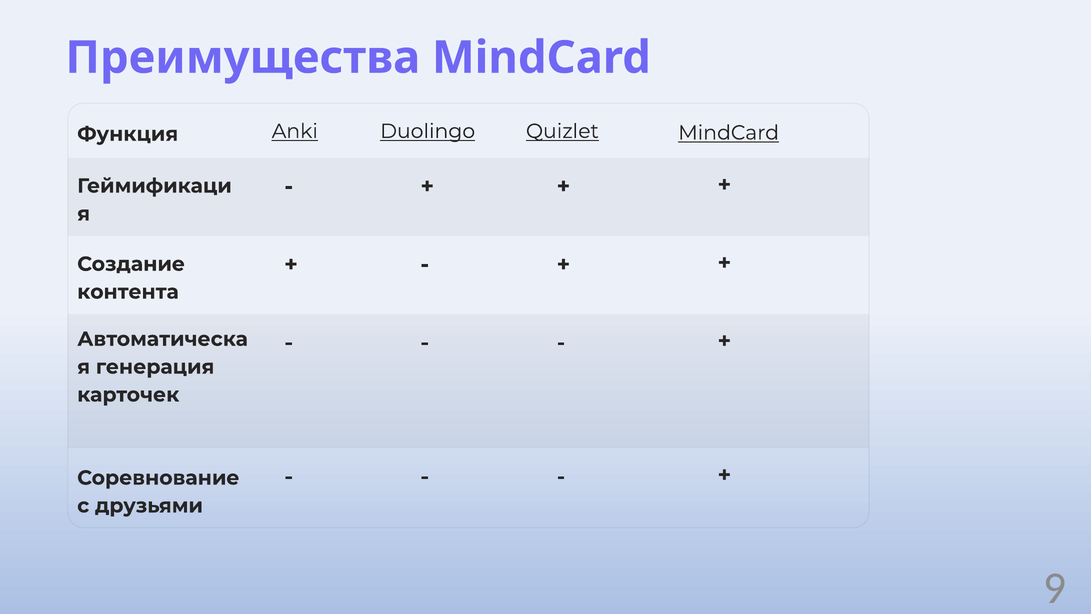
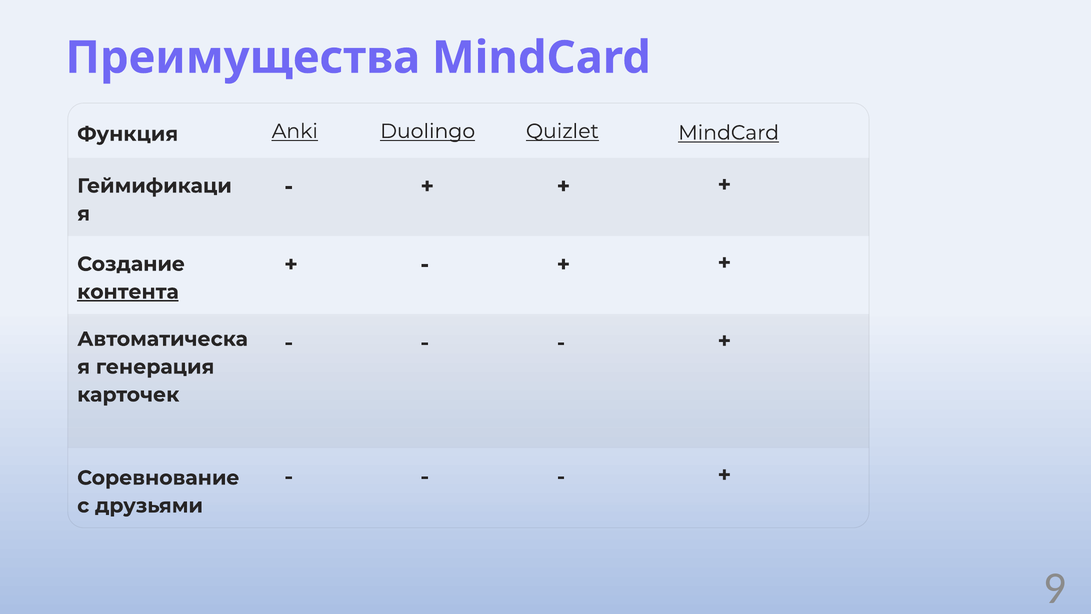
контента underline: none -> present
